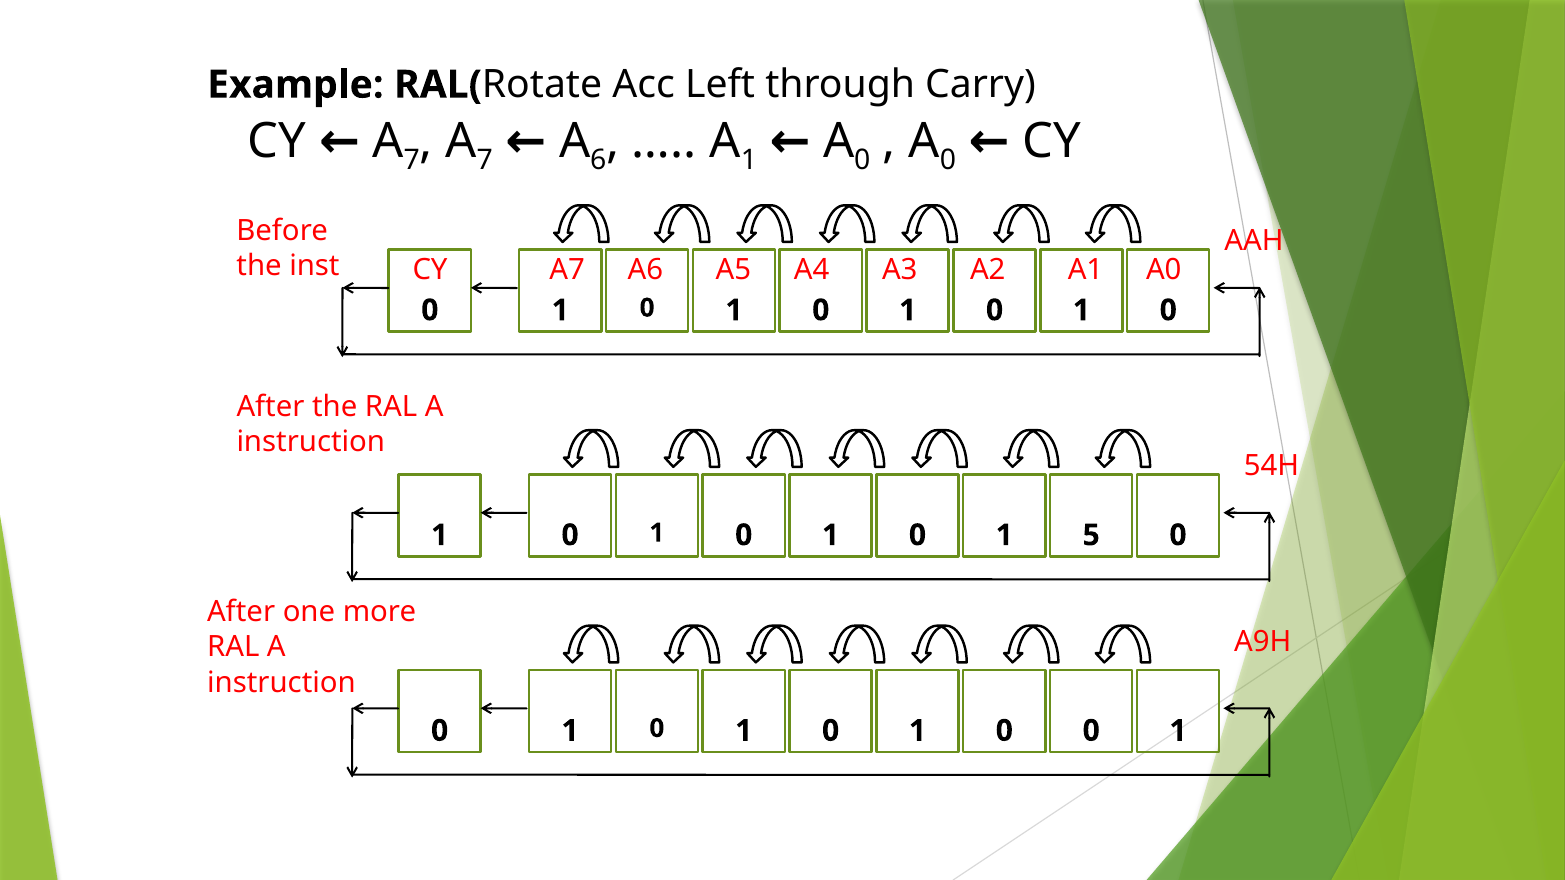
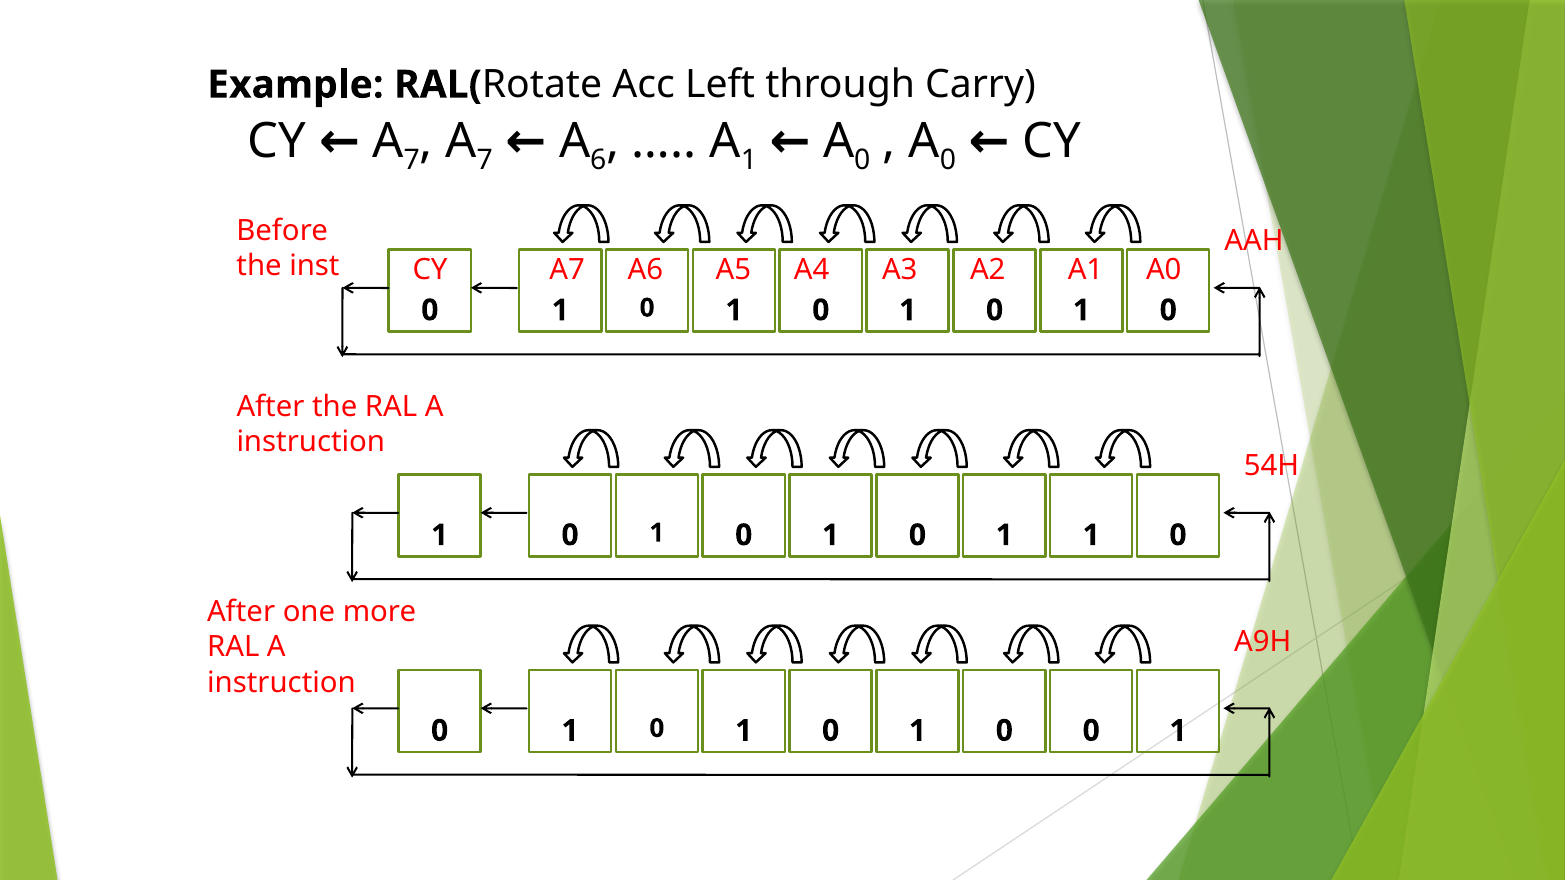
1 5: 5 -> 1
